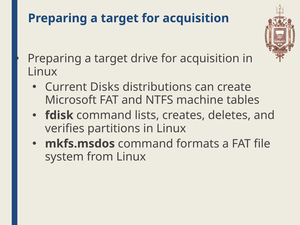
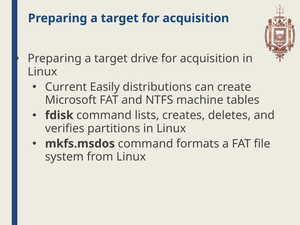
Disks: Disks -> Easily
